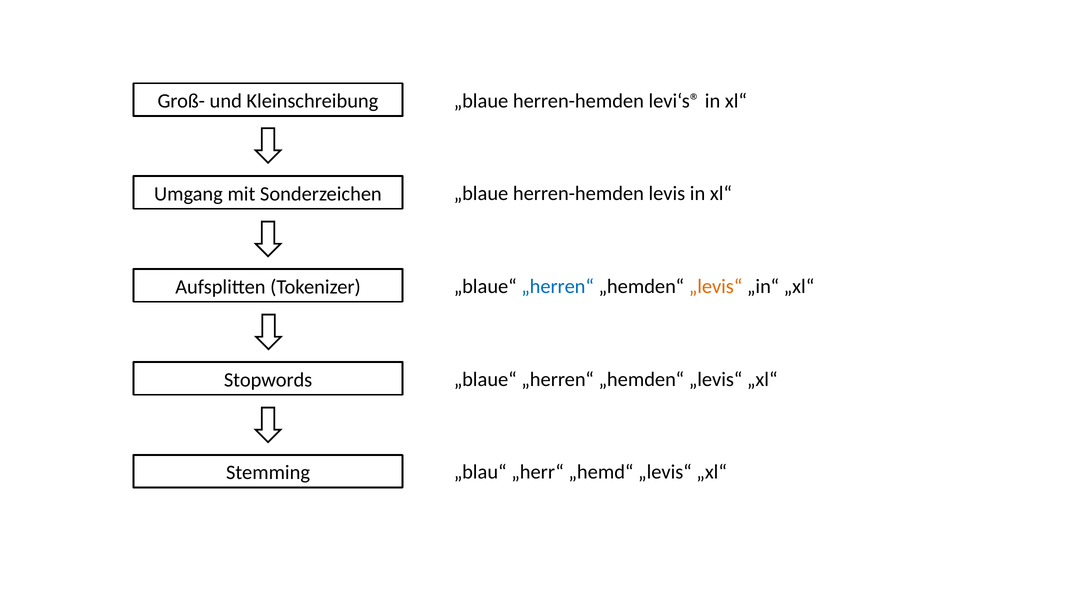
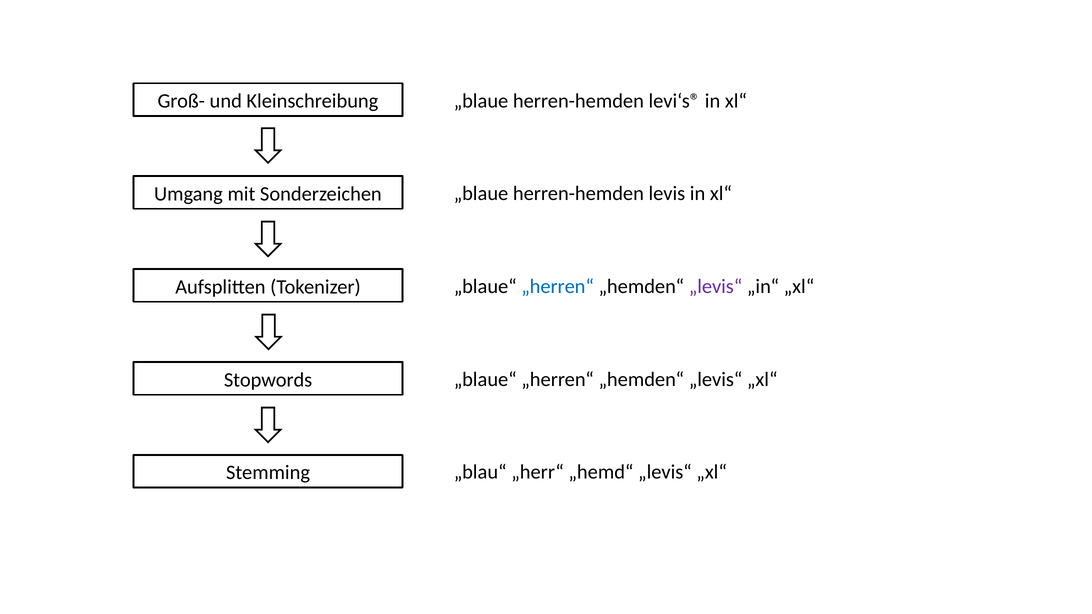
„levis“ at (716, 287) colour: orange -> purple
